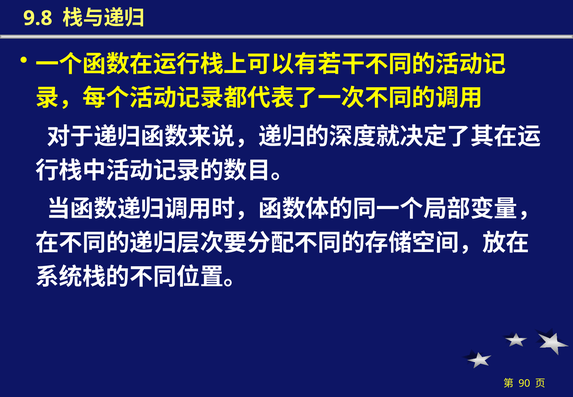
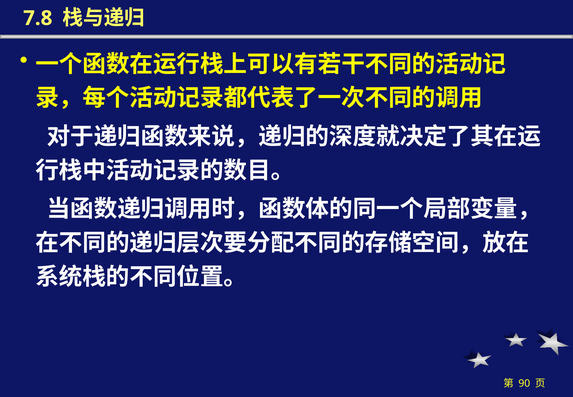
9.8: 9.8 -> 7.8
